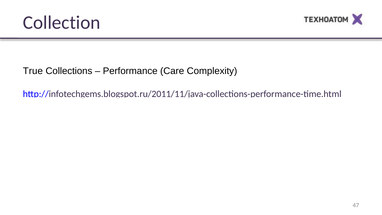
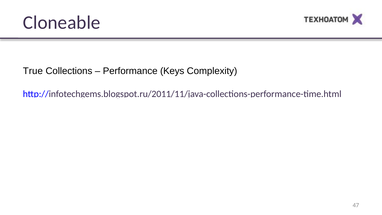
Collection: Collection -> Cloneable
Care: Care -> Keys
